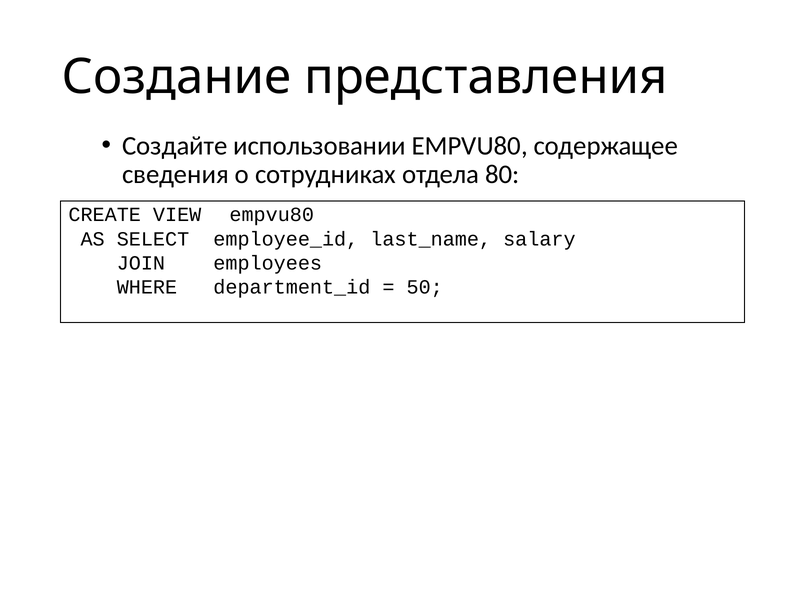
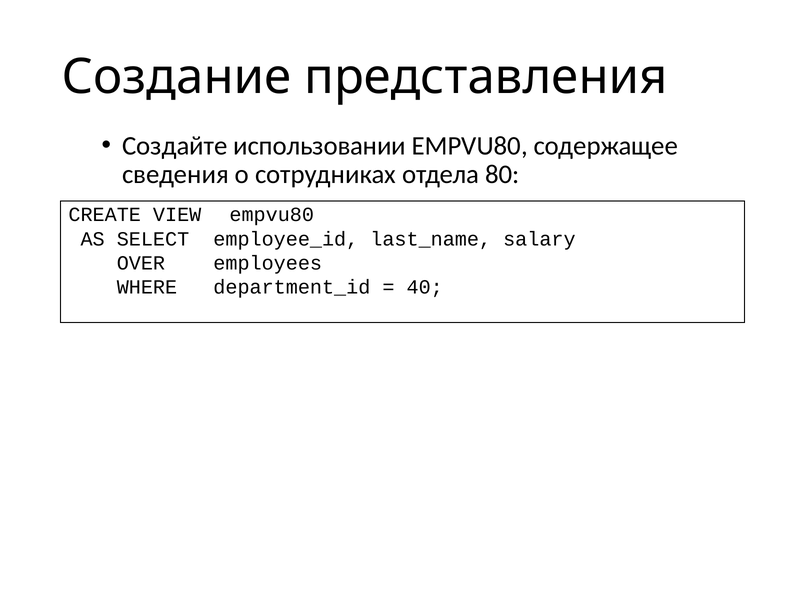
JOIN: JOIN -> OVER
50: 50 -> 40
